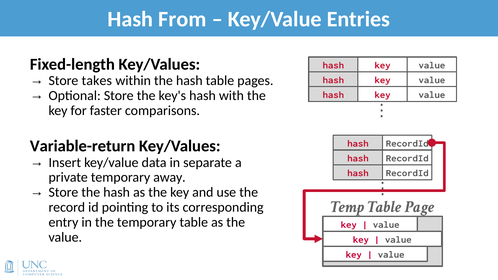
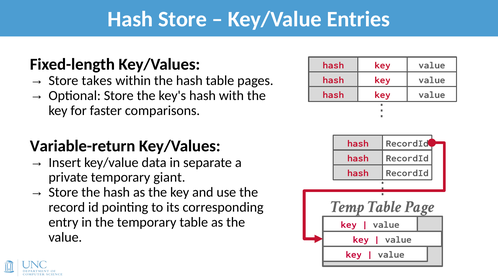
Hash From: From -> Store
away: away -> giant
